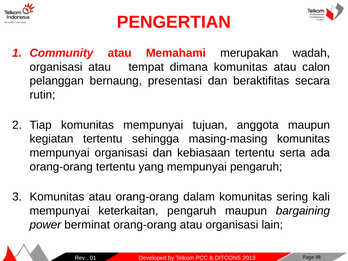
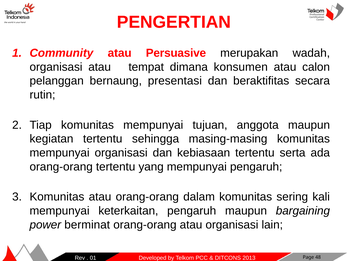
Memahami: Memahami -> Persuasive
dimana komunitas: komunitas -> konsumen
